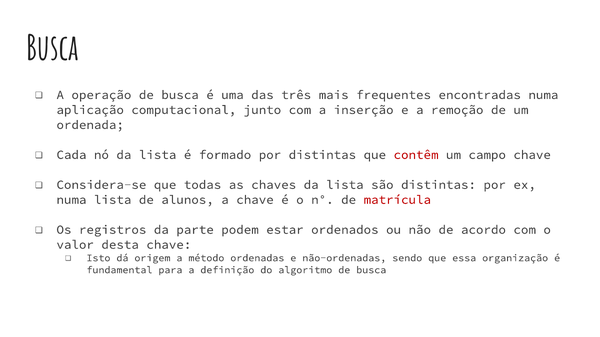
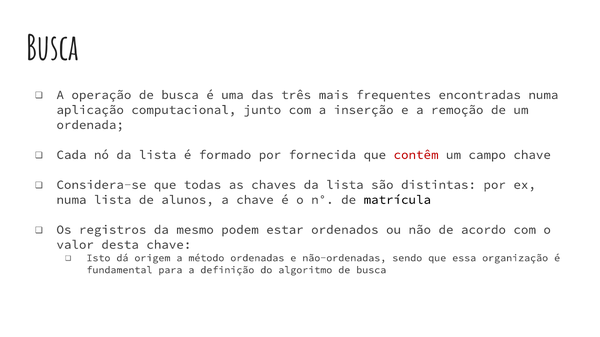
por distintas: distintas -> fornecida
matrícula colour: red -> black
parte: parte -> mesmo
